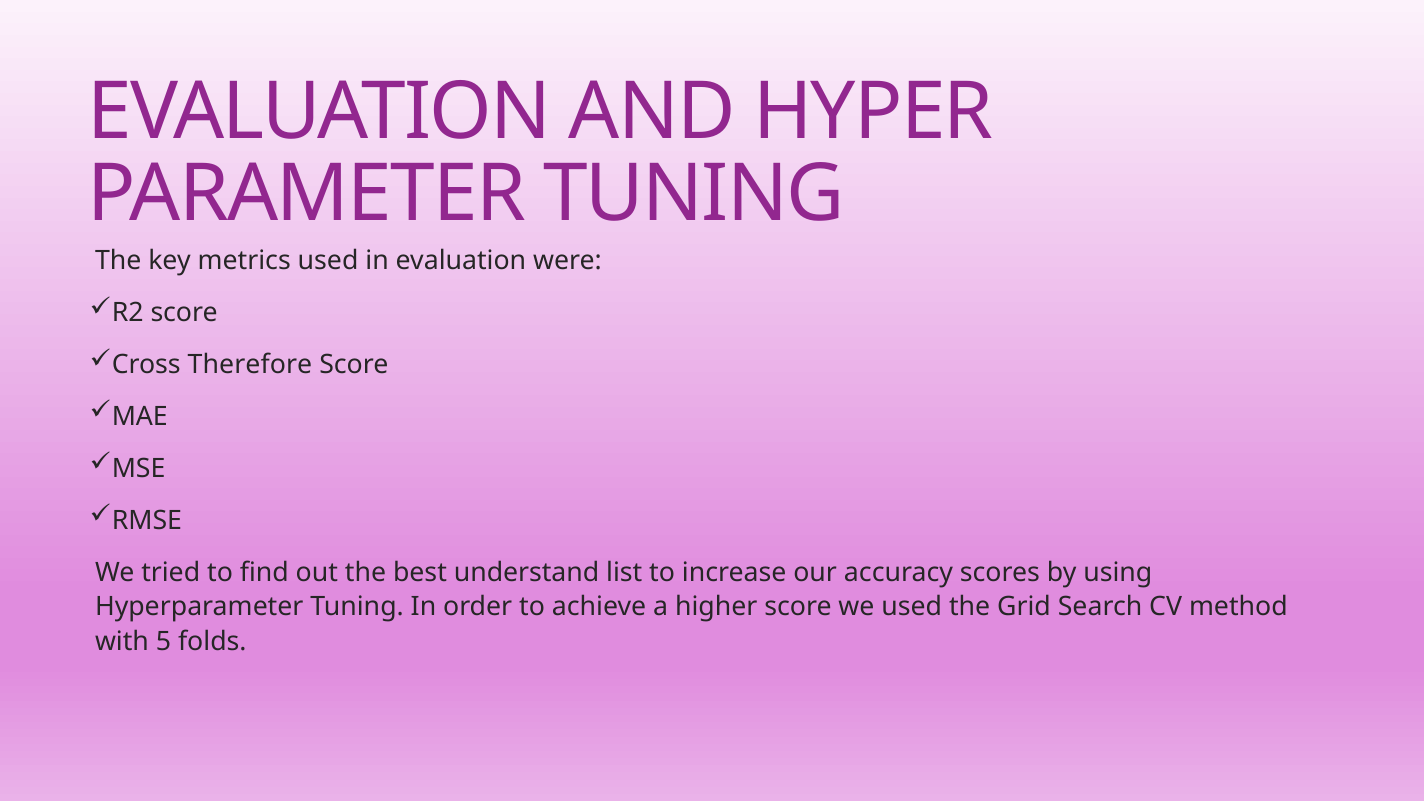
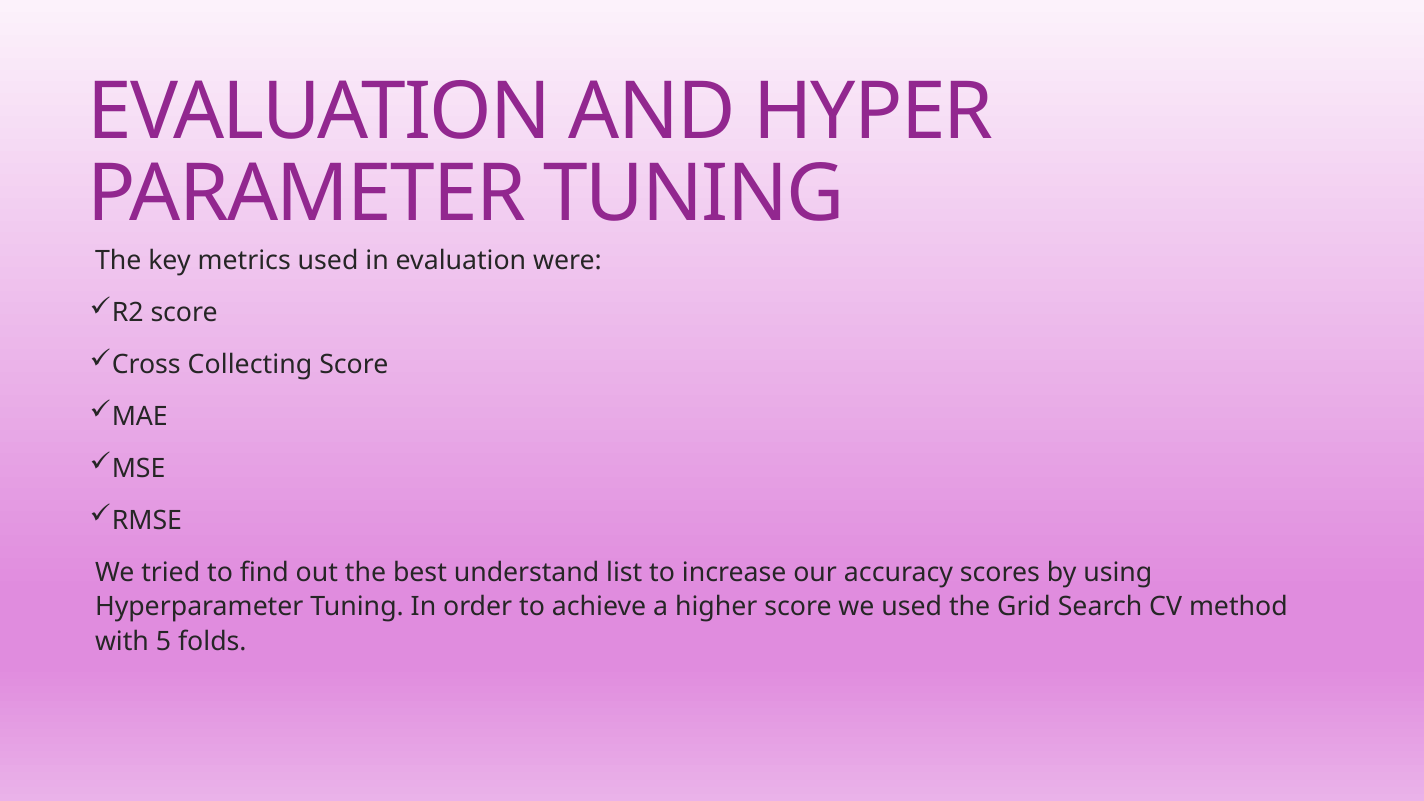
Therefore: Therefore -> Collecting
